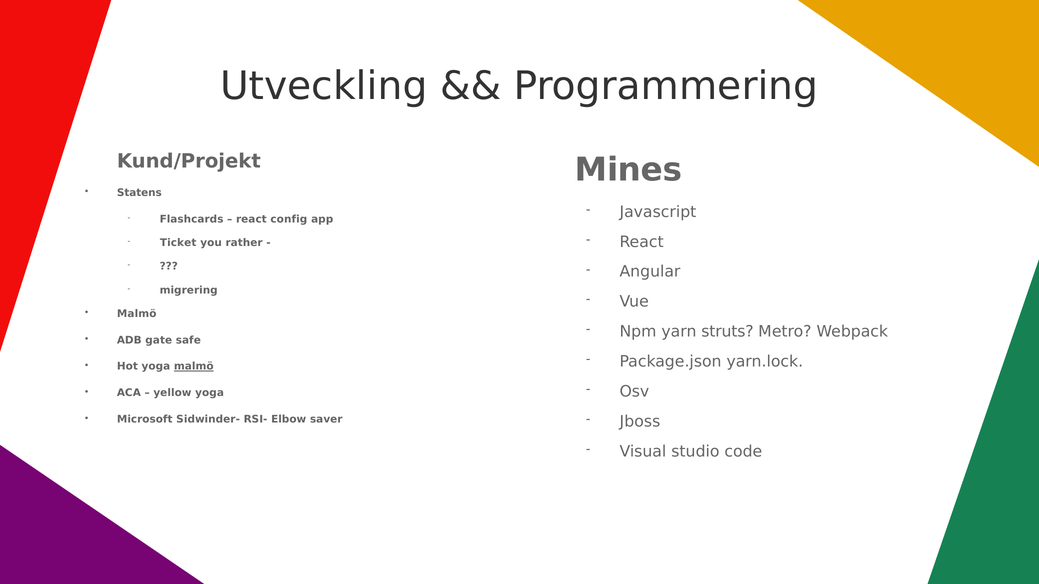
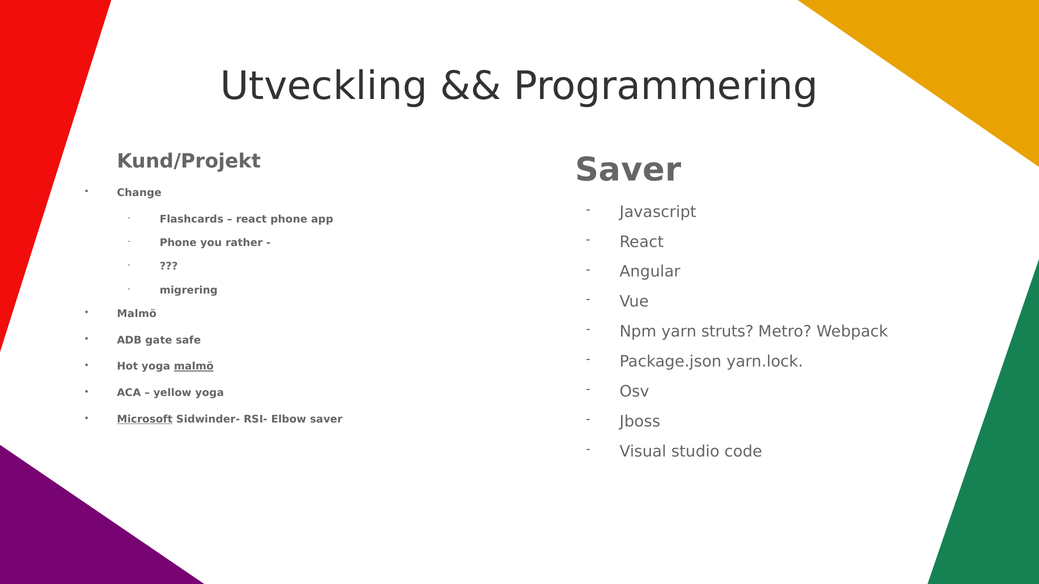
Mines at (629, 170): Mines -> Saver
Statens: Statens -> Change
react config: config -> phone
Ticket at (178, 243): Ticket -> Phone
Microsoft underline: none -> present
